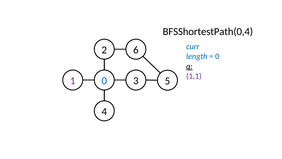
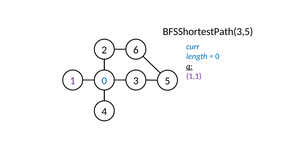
BFSShortestPath(0,4: BFSShortestPath(0,4 -> BFSShortestPath(3,5
